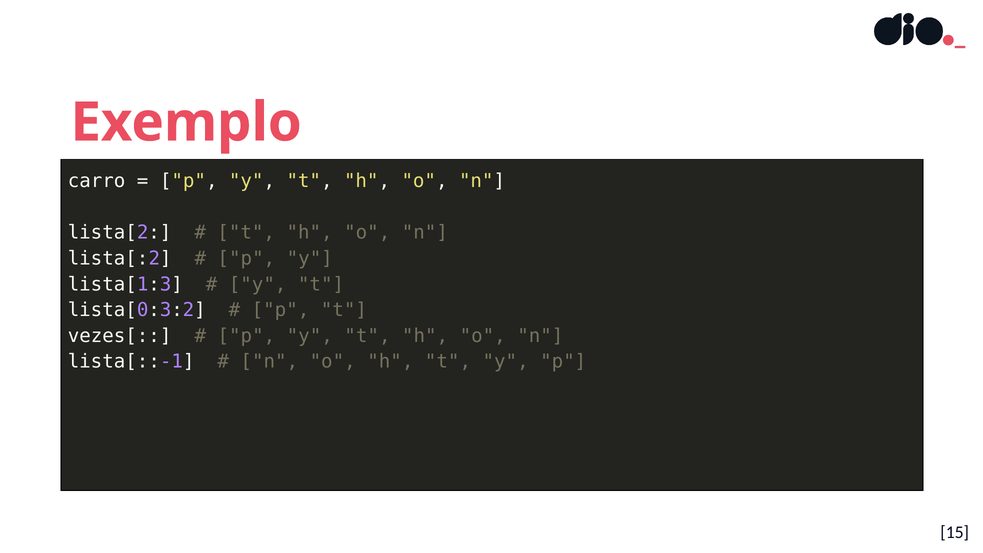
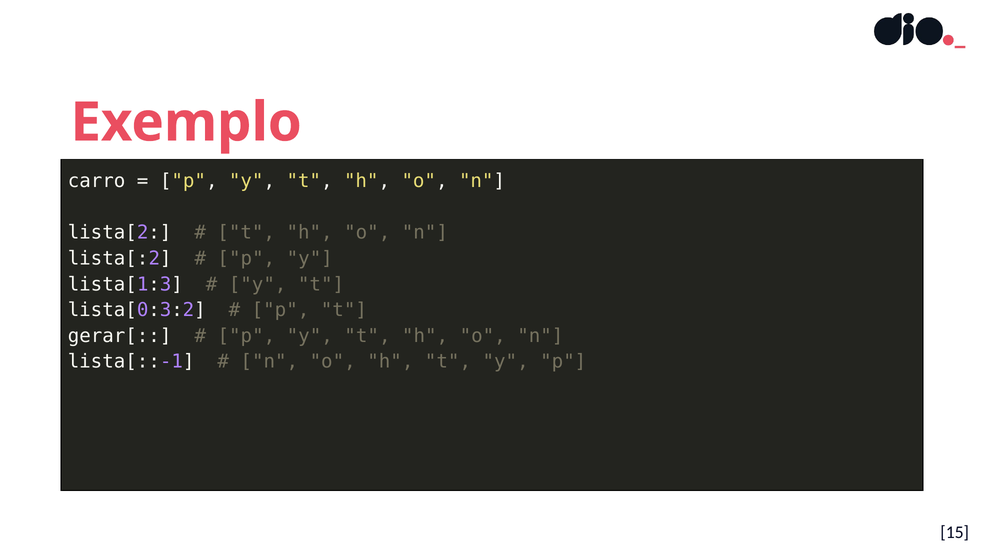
vezes[: vezes[ -> gerar[
